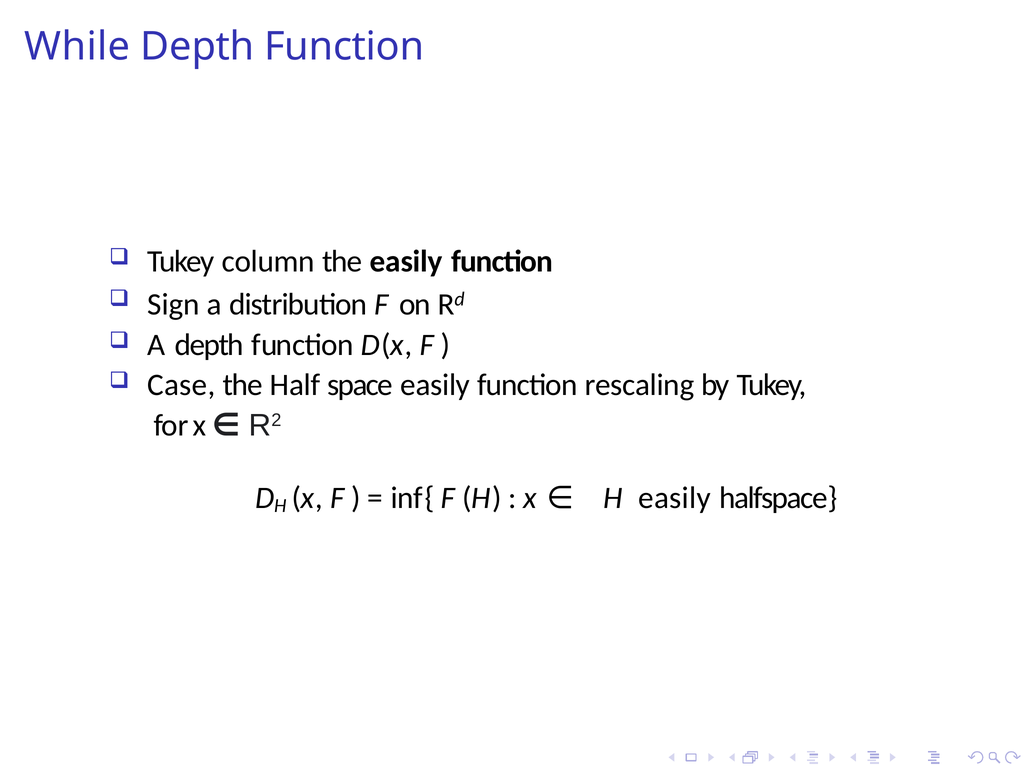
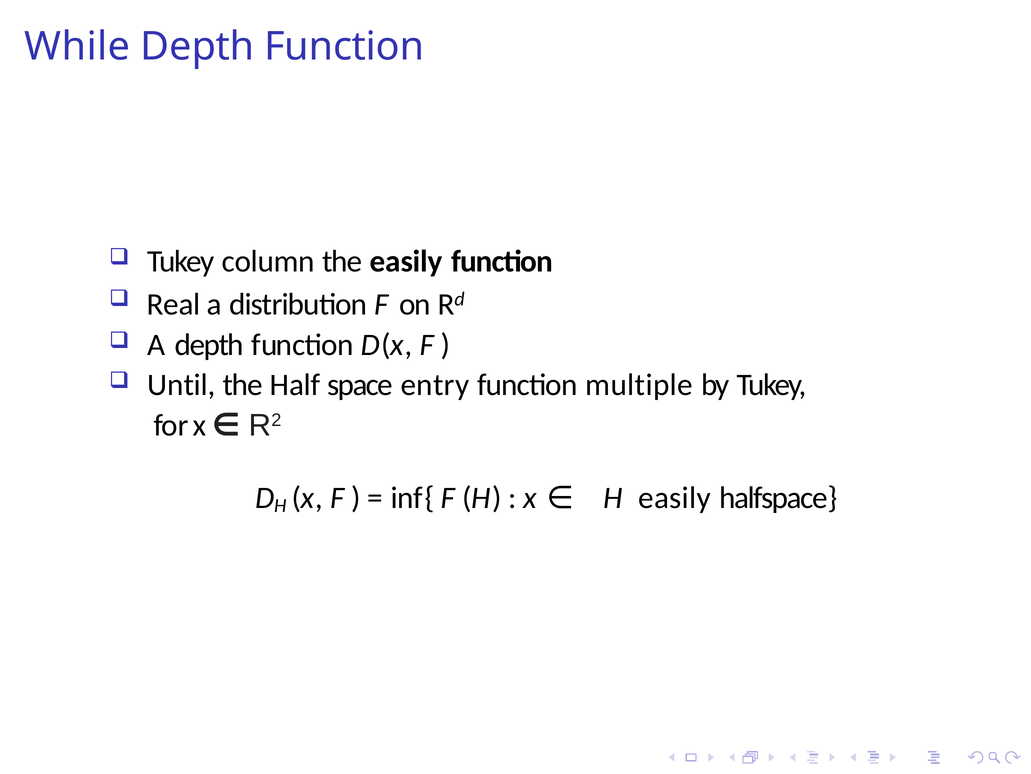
Sign: Sign -> Real
Case: Case -> Until
space easily: easily -> entry
rescaling: rescaling -> multiple
